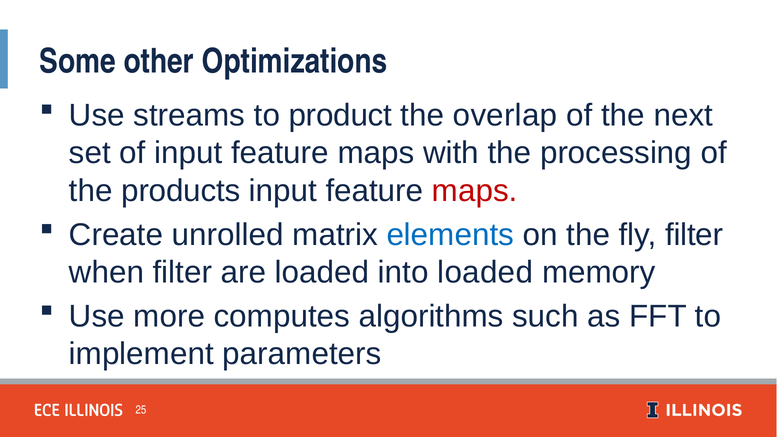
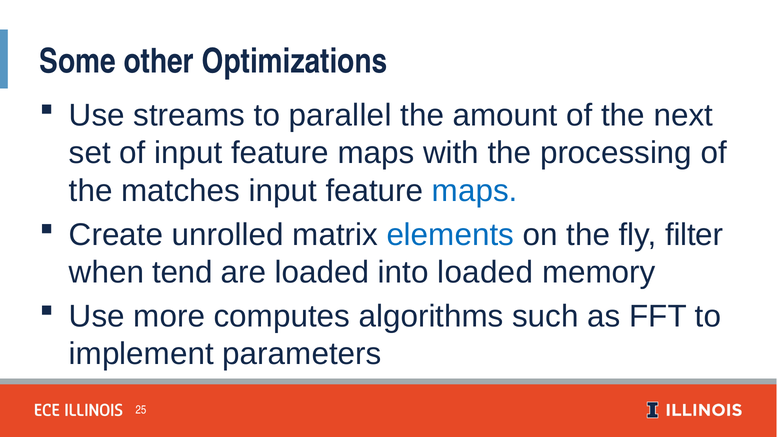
product: product -> parallel
overlap: overlap -> amount
products: products -> matches
maps at (475, 191) colour: red -> blue
when filter: filter -> tend
